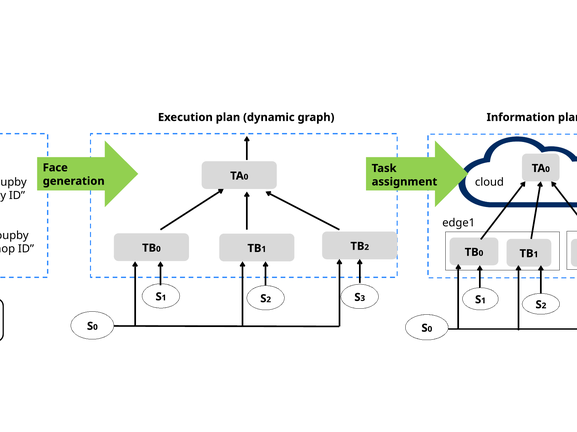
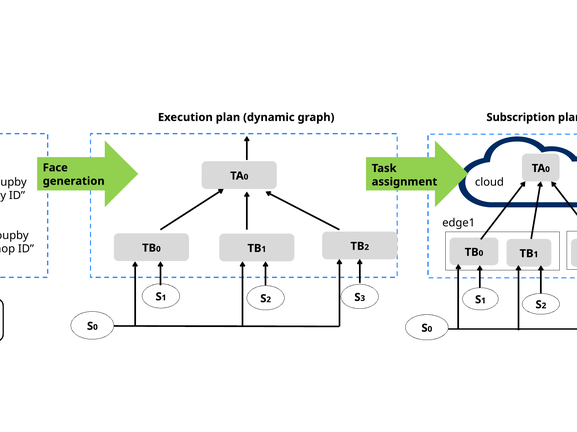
Information: Information -> Subscription
